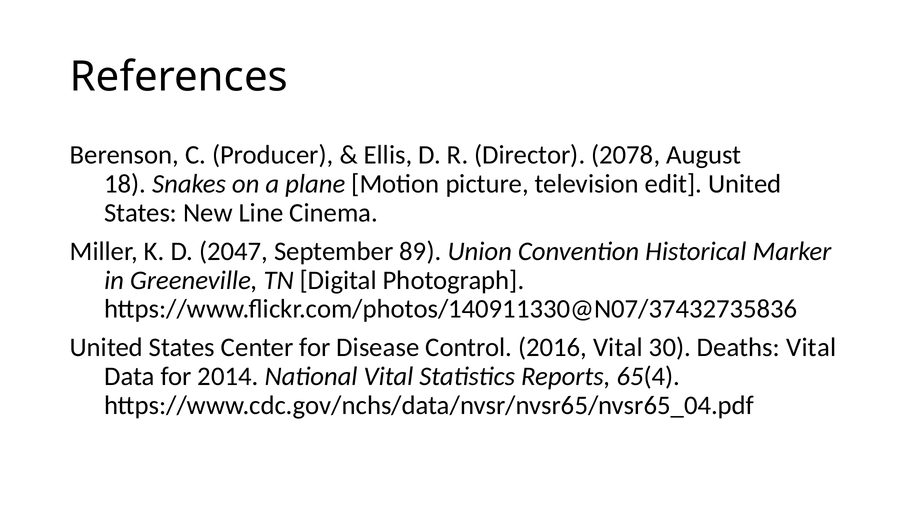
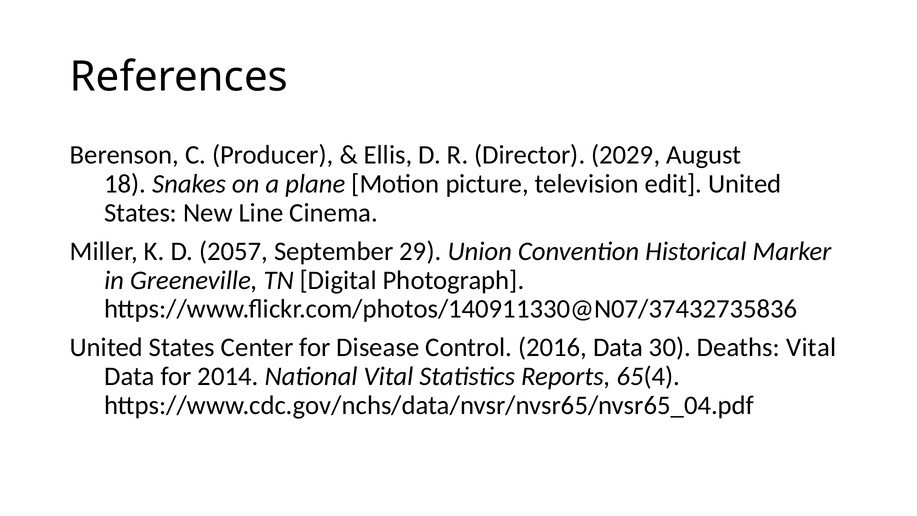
2078: 2078 -> 2029
2047: 2047 -> 2057
89: 89 -> 29
2016 Vital: Vital -> Data
